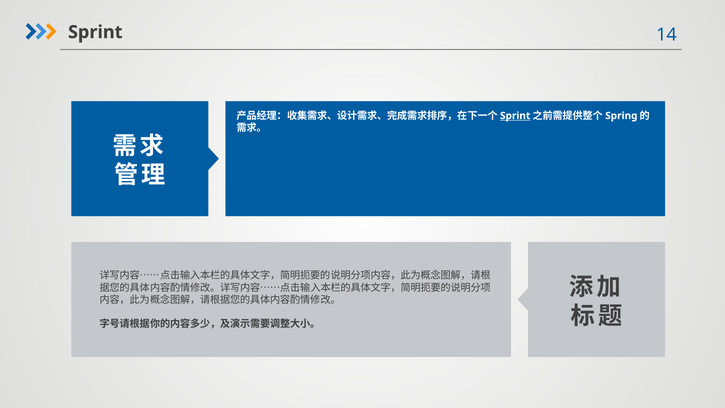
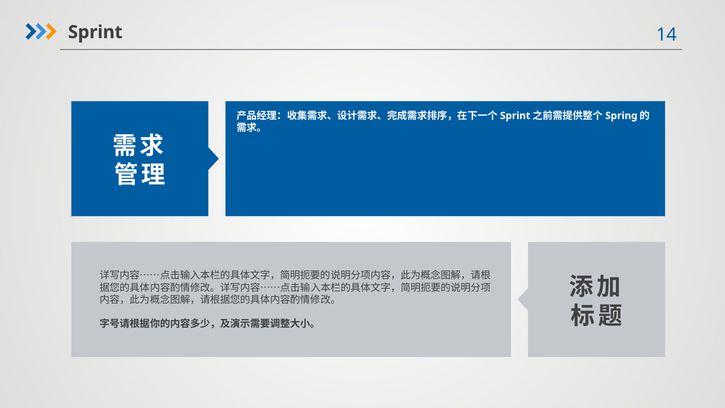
Sprint at (515, 116) underline: present -> none
